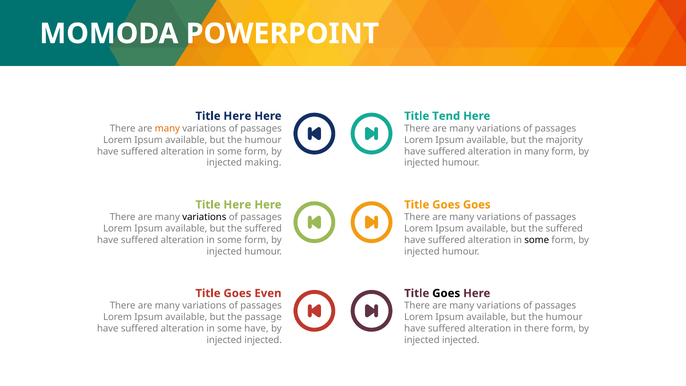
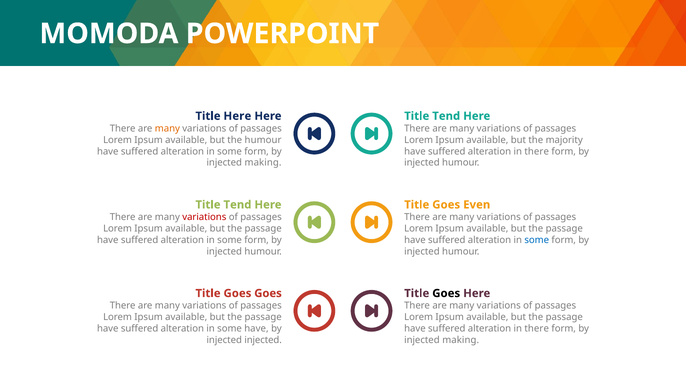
many at (537, 151): many -> there
Here at (237, 205): Here -> Tend
Goes Goes: Goes -> Even
variations at (204, 217) colour: black -> red
suffered at (263, 229): suffered -> passage
suffered at (564, 229): suffered -> passage
some at (537, 240) colour: black -> blue
Goes Even: Even -> Goes
humour at (564, 317): humour -> passage
injected at (461, 340): injected -> making
